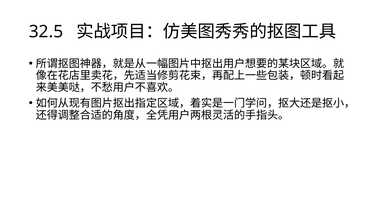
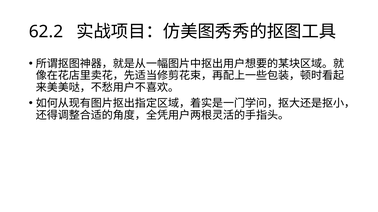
32.5: 32.5 -> 62.2
